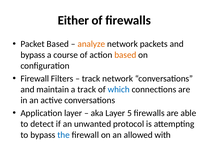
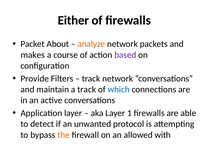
Packet Based: Based -> About
bypass at (33, 55): bypass -> makes
based at (125, 55) colour: orange -> purple
Firewall at (35, 79): Firewall -> Provide
5: 5 -> 1
the colour: blue -> orange
